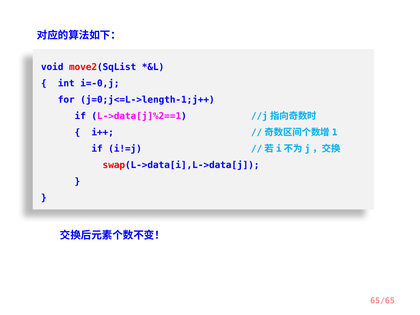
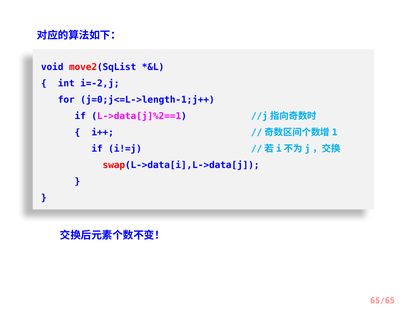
i=-0,j: i=-0,j -> i=-2,j
